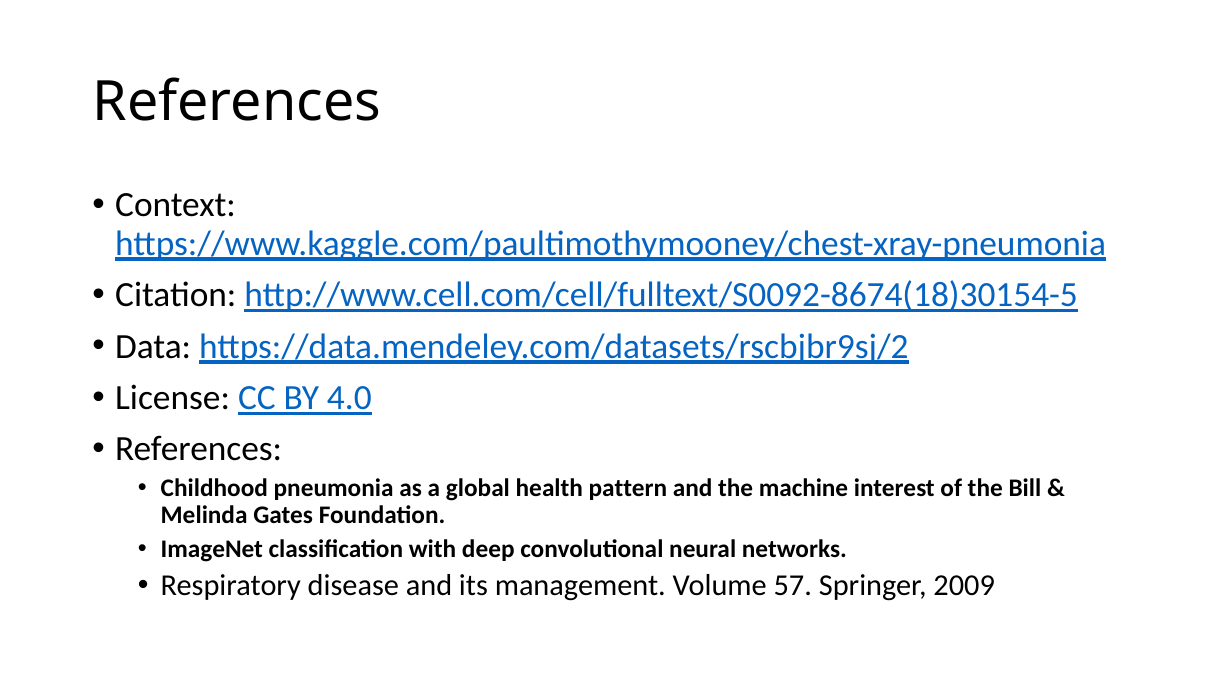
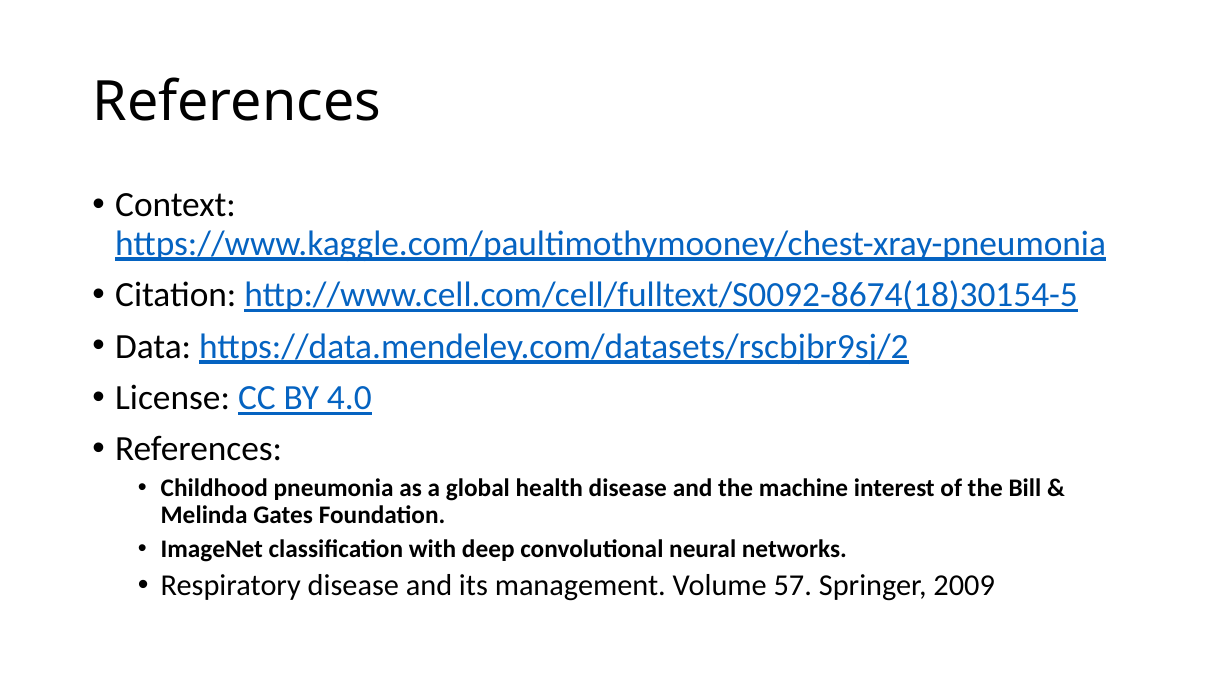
health pattern: pattern -> disease
